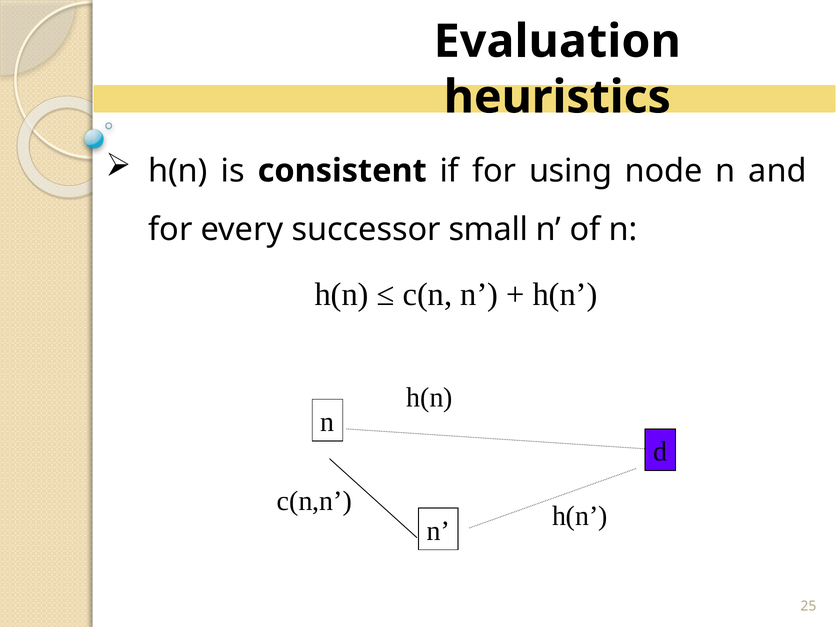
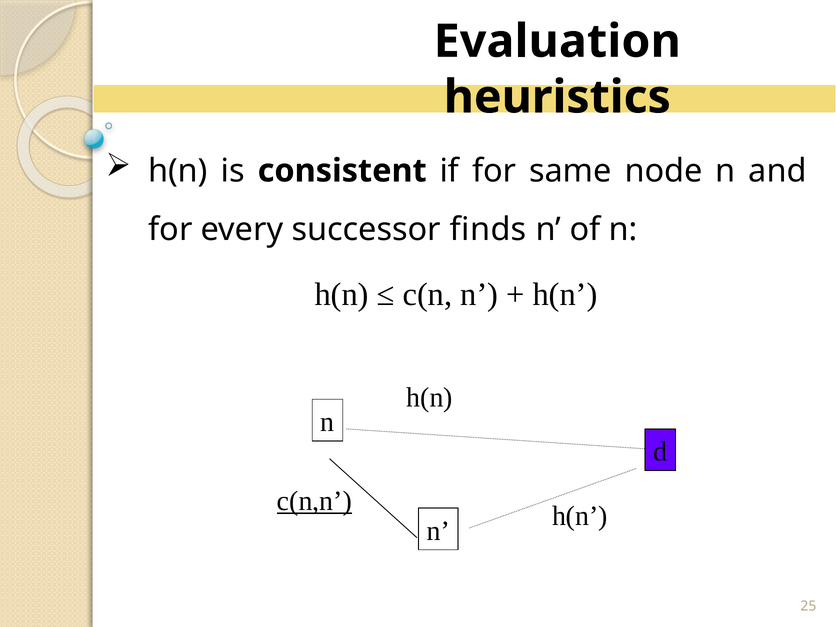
using: using -> same
small: small -> finds
c(n,n underline: none -> present
